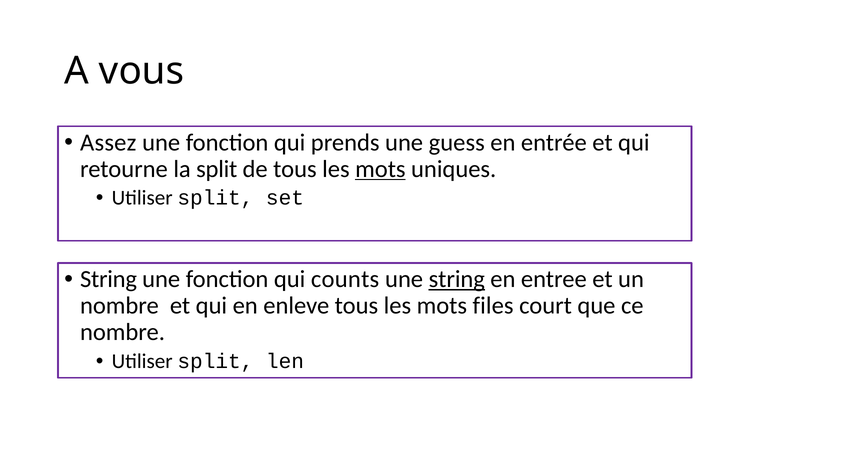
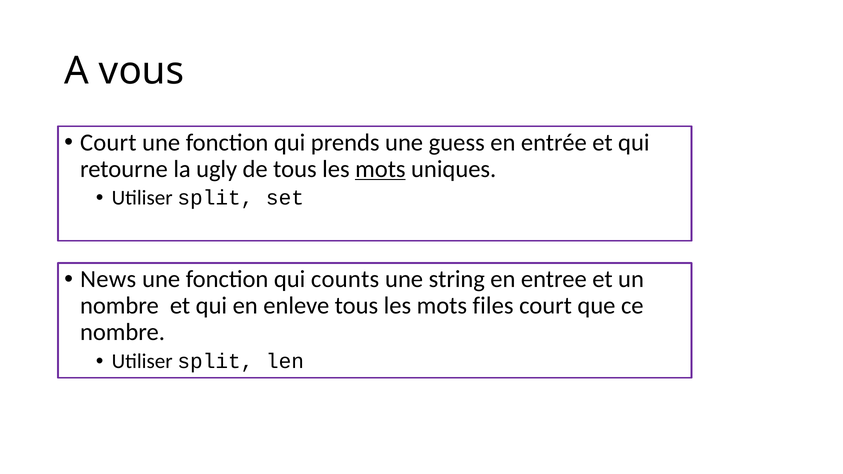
Assez at (108, 142): Assez -> Court
la split: split -> ugly
String at (108, 279): String -> News
string at (457, 279) underline: present -> none
